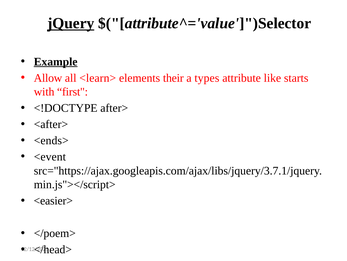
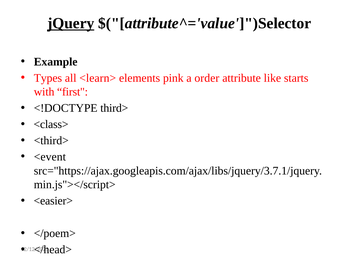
Example underline: present -> none
Allow: Allow -> Types
their: their -> pink
types: types -> order
after>: after> -> third>
<after>: <after> -> <class>
<ends>: <ends> -> <third>
